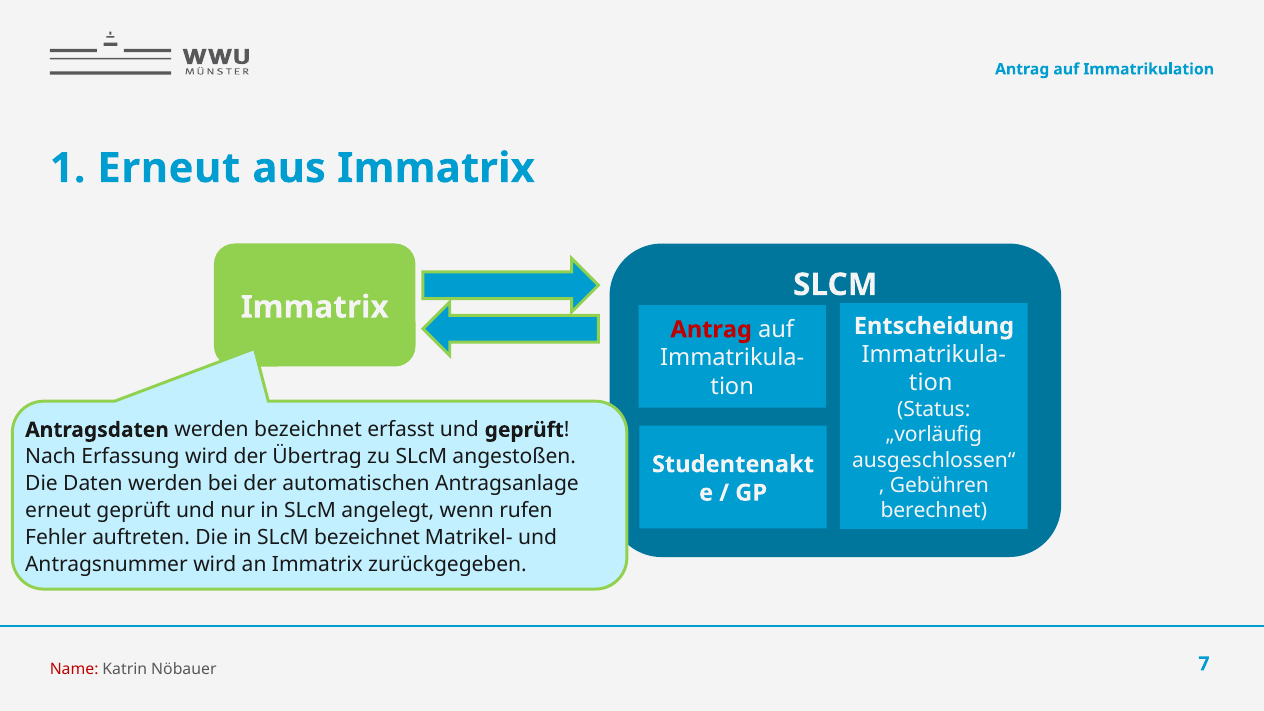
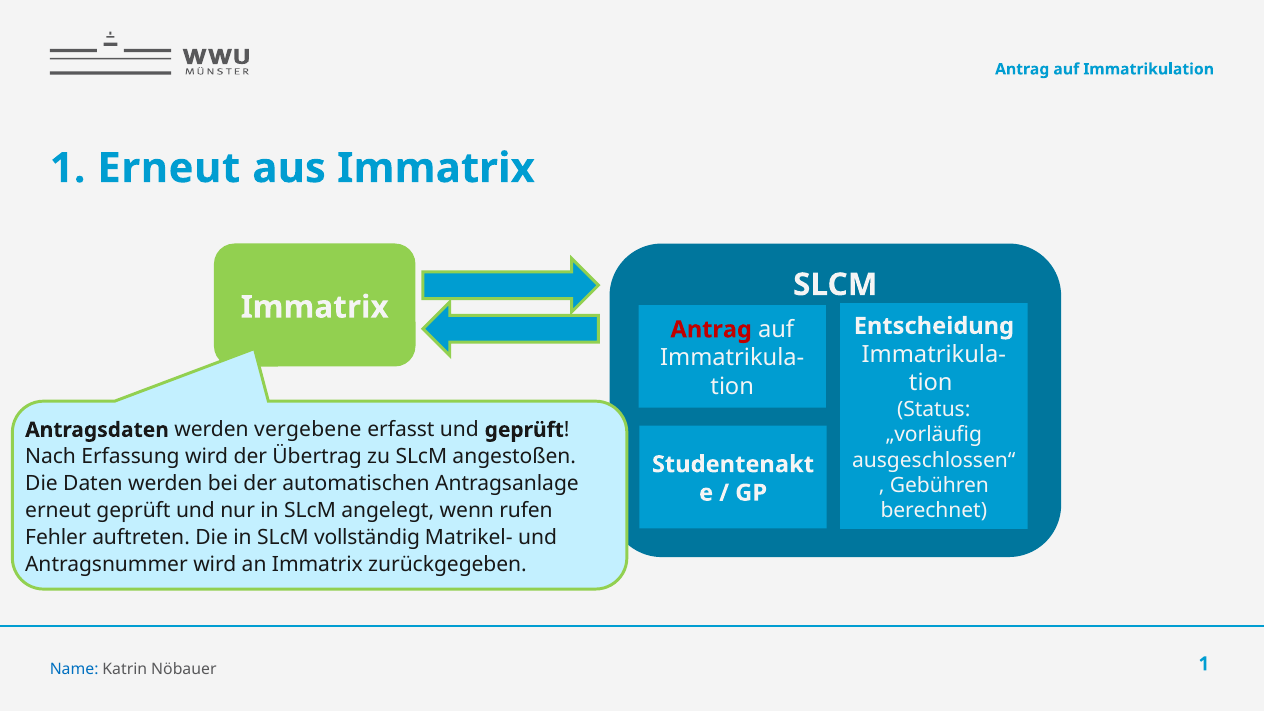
werden bezeichnet: bezeichnet -> vergebene
SLcM bezeichnet: bezeichnet -> vollständig
Name colour: red -> blue
Nöbauer 7: 7 -> 1
